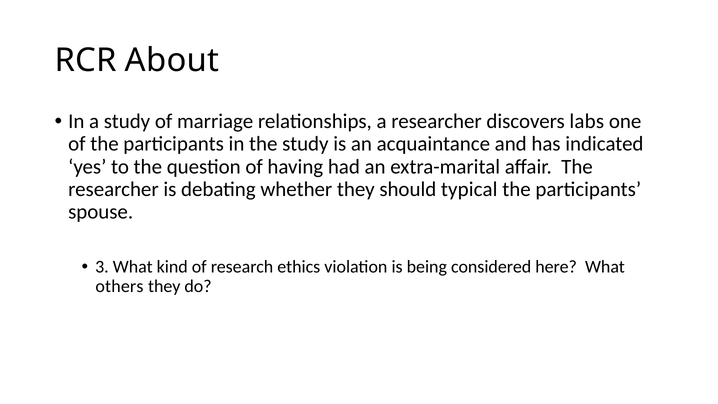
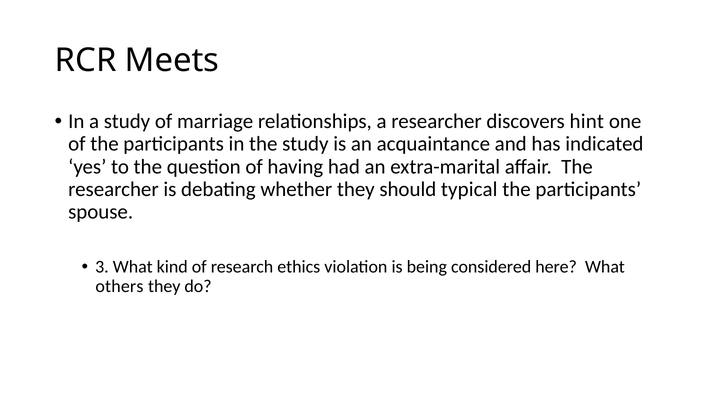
About: About -> Meets
labs: labs -> hint
